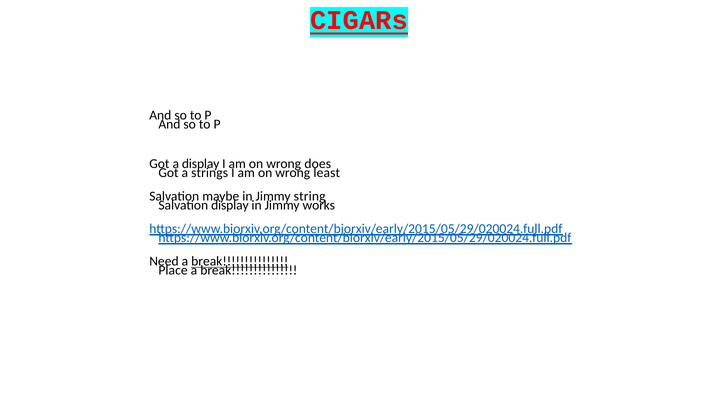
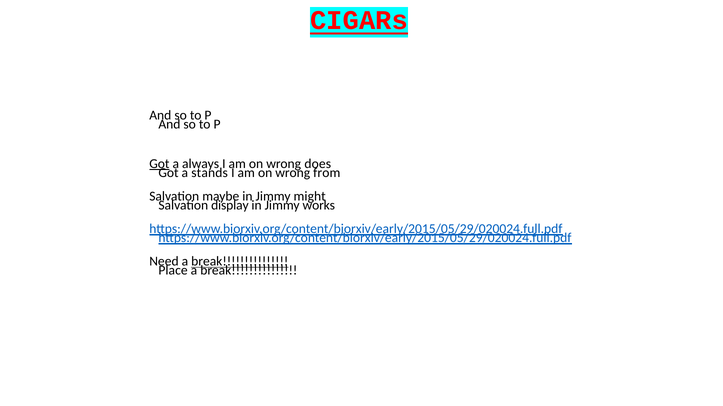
Got at (159, 164) underline: none -> present
a display: display -> always
strings: strings -> stands
least: least -> from
string: string -> might
